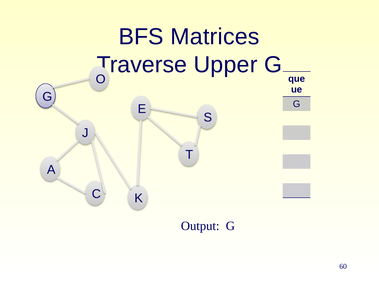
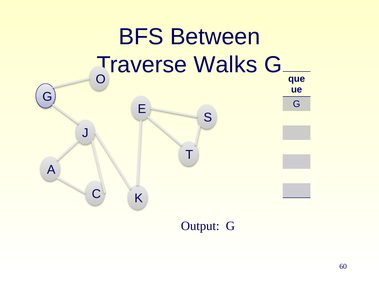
Matrices: Matrices -> Between
Upper: Upper -> Walks
